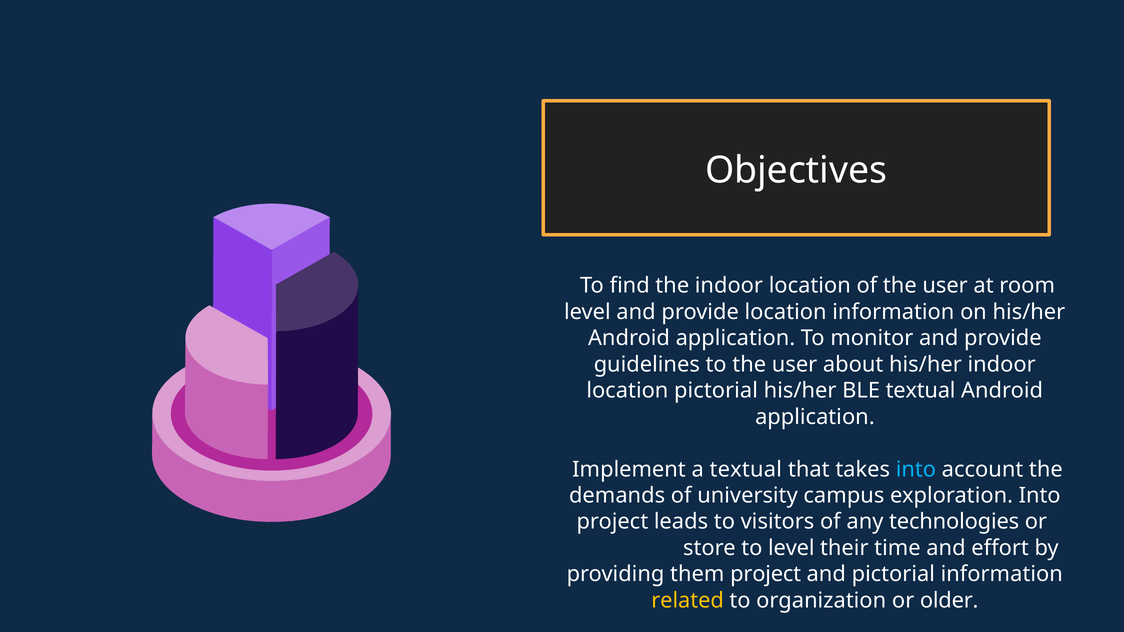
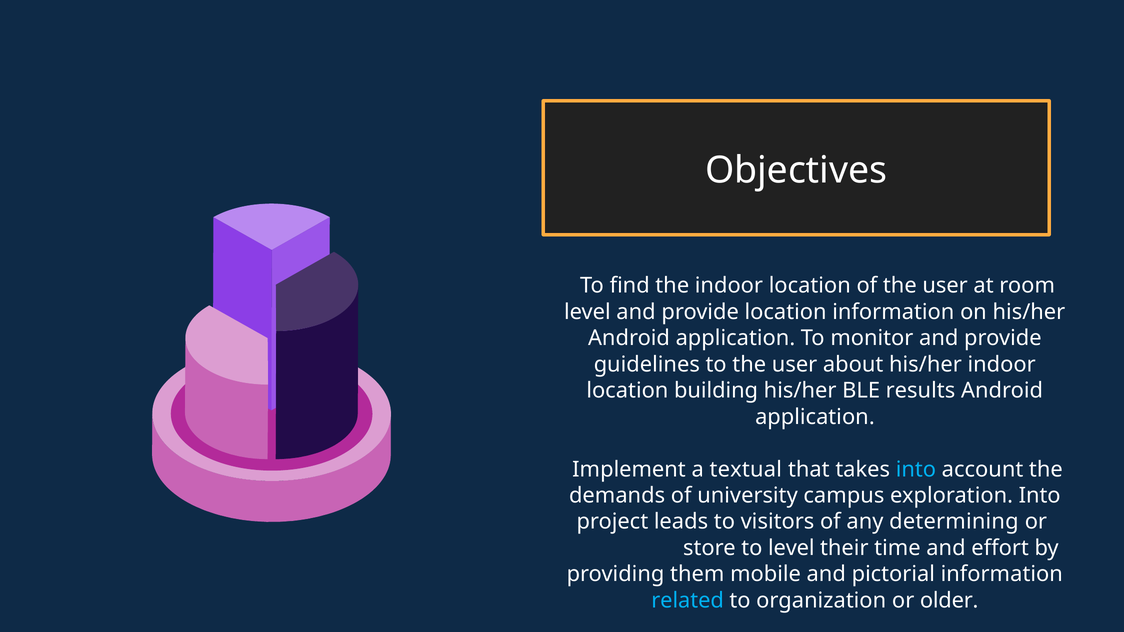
location pictorial: pictorial -> building
BLE textual: textual -> results
technologies: technologies -> determining
them project: project -> mobile
related colour: yellow -> light blue
